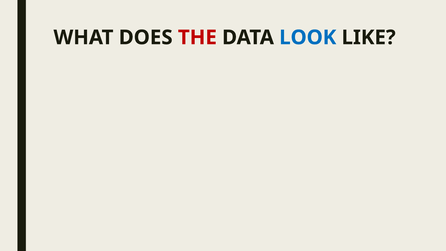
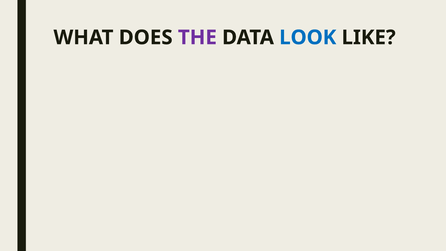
THE colour: red -> purple
